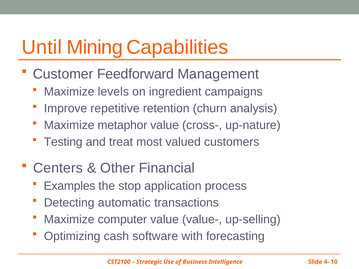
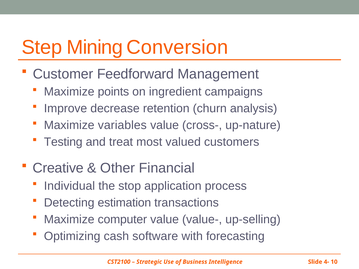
Until: Until -> Step
Capabilities: Capabilities -> Conversion
levels: levels -> points
repetitive: repetitive -> decrease
metaphor: metaphor -> variables
Centers: Centers -> Creative
Examples: Examples -> Individual
automatic: automatic -> estimation
